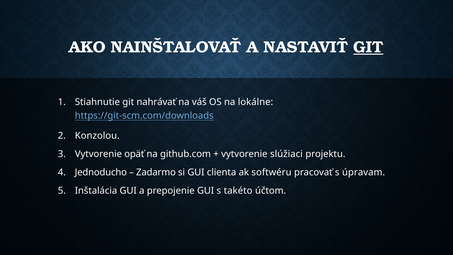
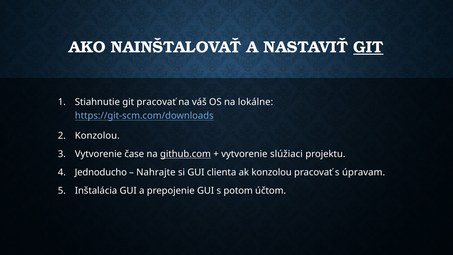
git nahrávať: nahrávať -> pracovať
opäť: opäť -> čase
github.com underline: none -> present
Zadarmo: Zadarmo -> Nahrajte
ak softwéru: softwéru -> konzolou
takéto: takéto -> potom
